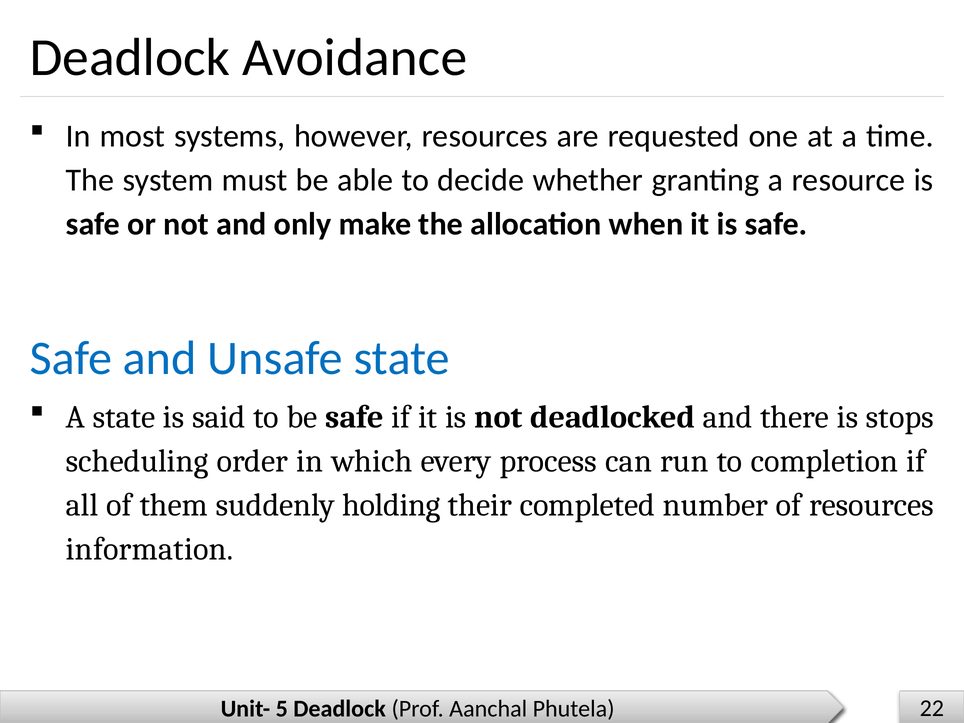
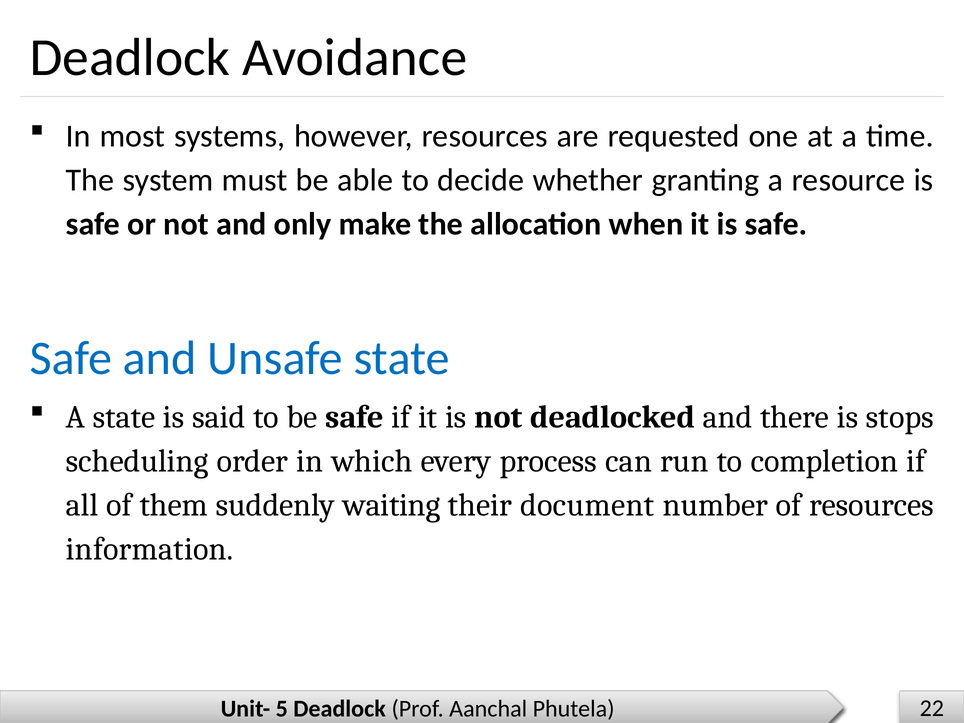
holding: holding -> waiting
completed: completed -> document
